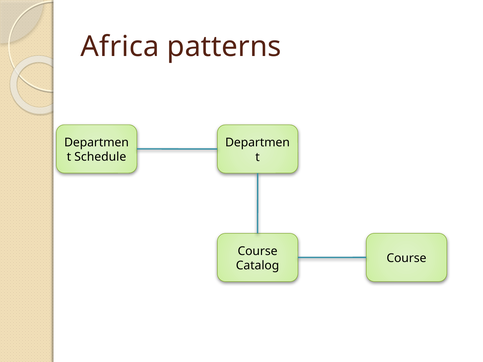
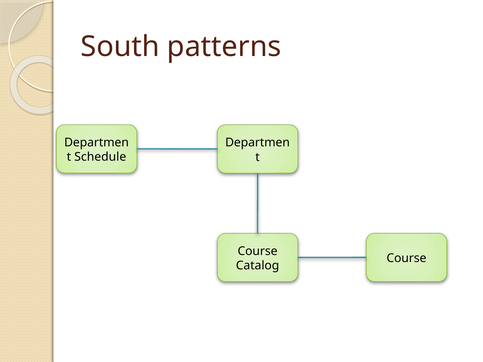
Africa: Africa -> South
